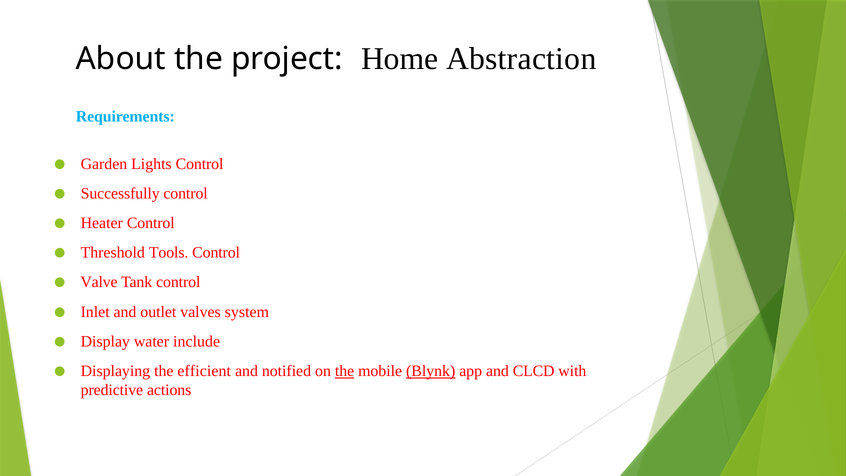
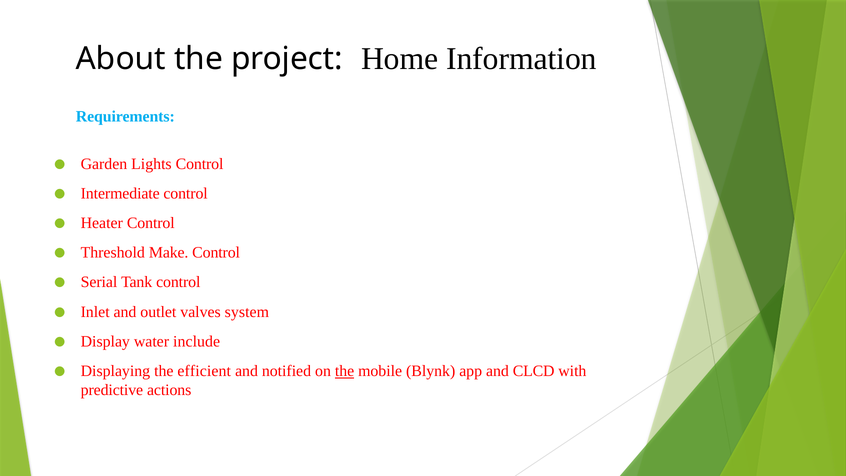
Abstraction: Abstraction -> Information
Successfully: Successfully -> Intermediate
Tools: Tools -> Make
Valve: Valve -> Serial
Blynk underline: present -> none
